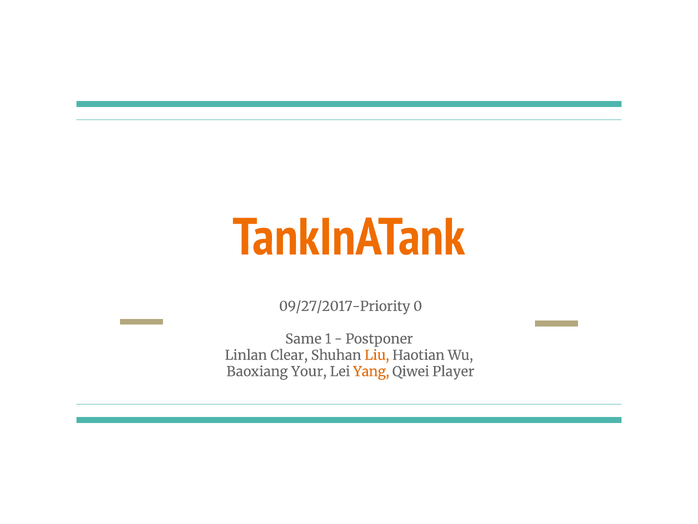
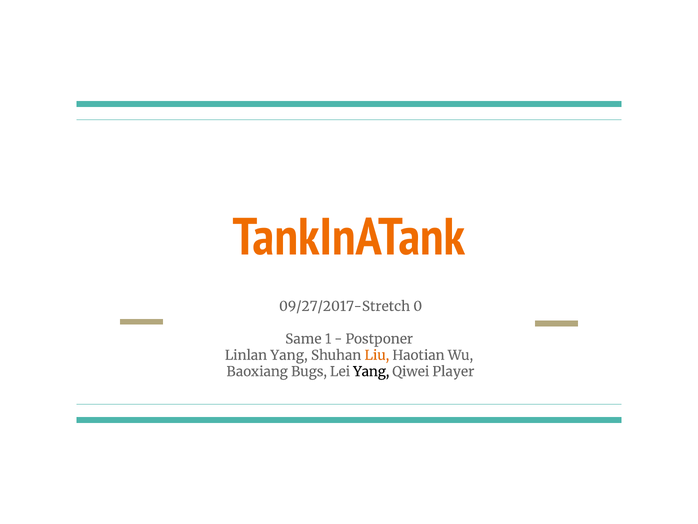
09/27/2017-Priority: 09/27/2017-Priority -> 09/27/2017-Stretch
Linlan Clear: Clear -> Yang
Your: Your -> Bugs
Yang at (371, 371) colour: orange -> black
